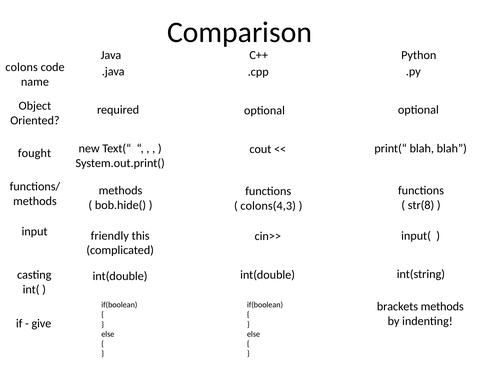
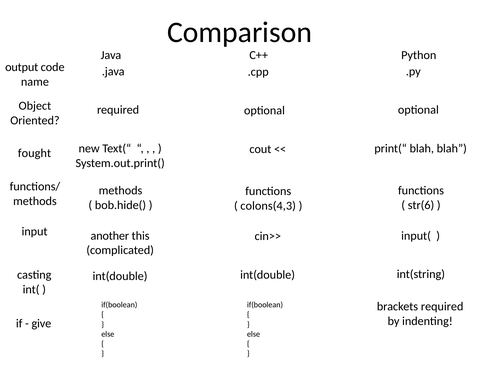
colons: colons -> output
str(8: str(8 -> str(6
friendly: friendly -> another
brackets methods: methods -> required
